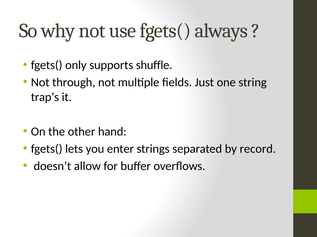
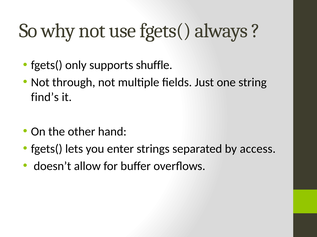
trap’s: trap’s -> find’s
record: record -> access
